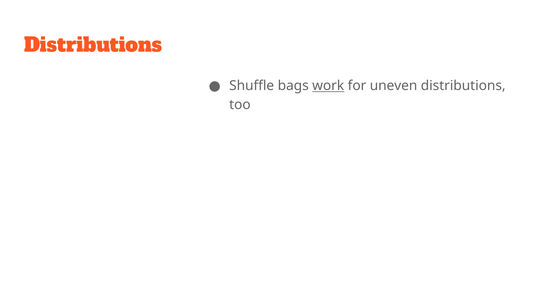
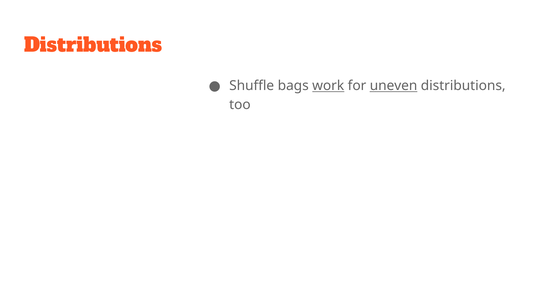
uneven underline: none -> present
